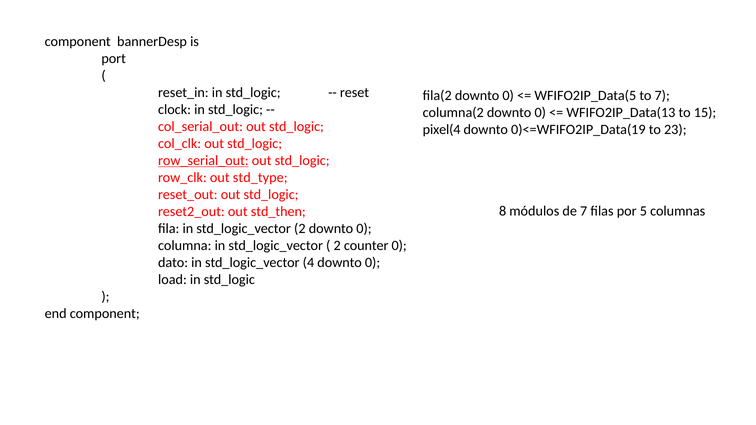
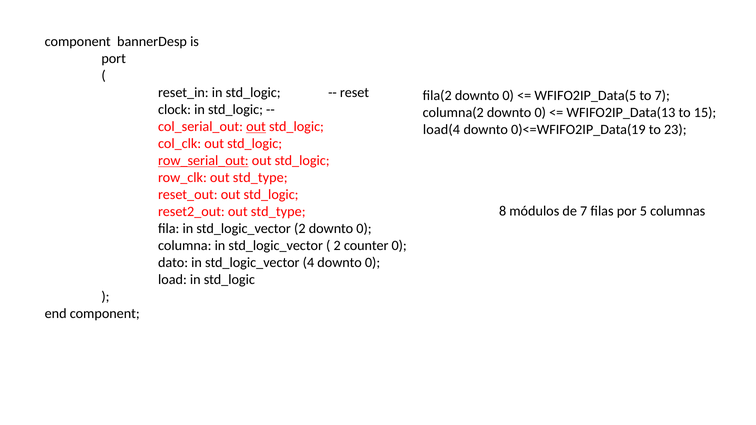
out at (256, 127) underline: none -> present
pixel(4: pixel(4 -> load(4
reset2_out out std_then: std_then -> std_type
